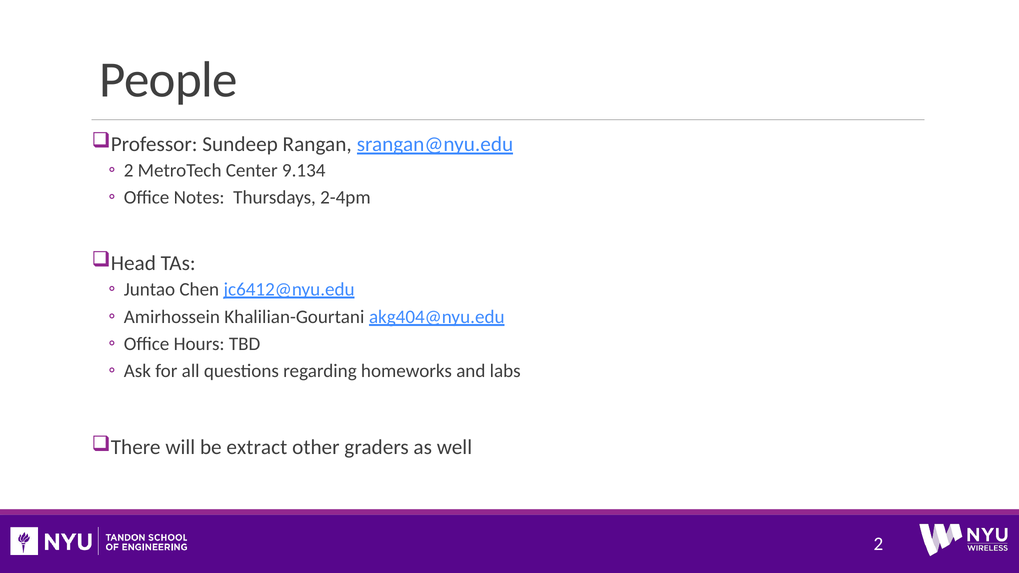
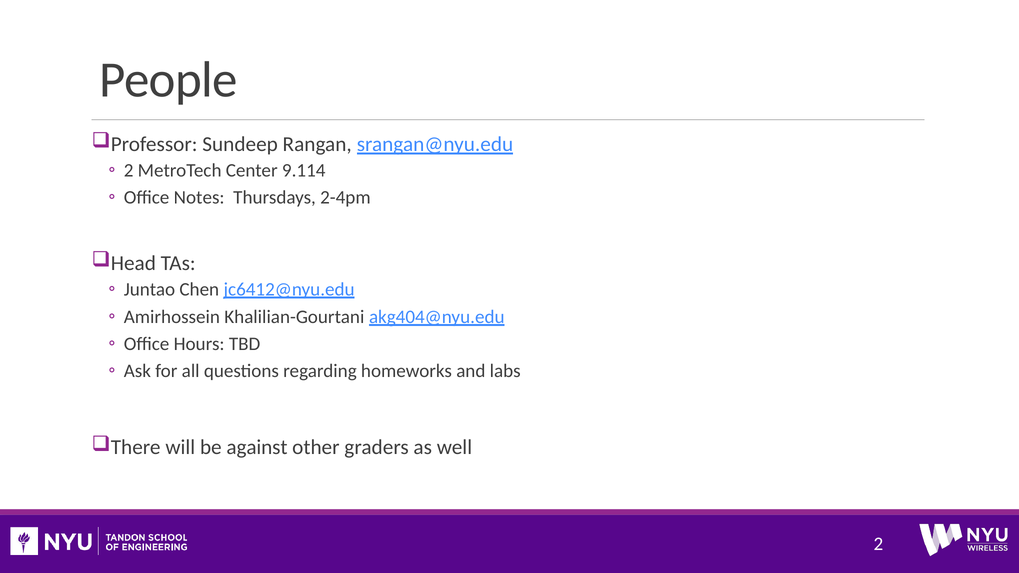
9.134: 9.134 -> 9.114
extract: extract -> against
